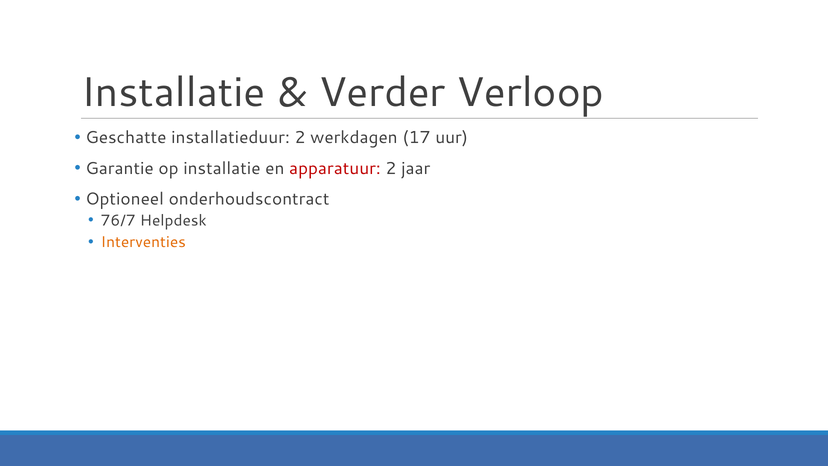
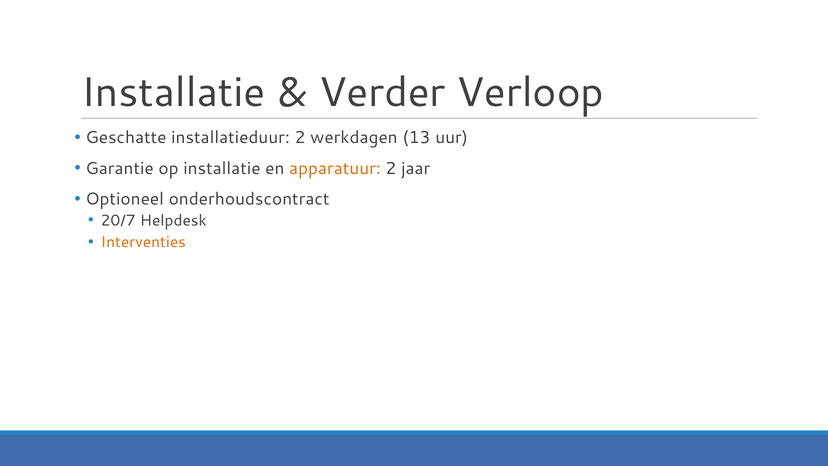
17: 17 -> 13
apparatuur colour: red -> orange
76/7: 76/7 -> 20/7
